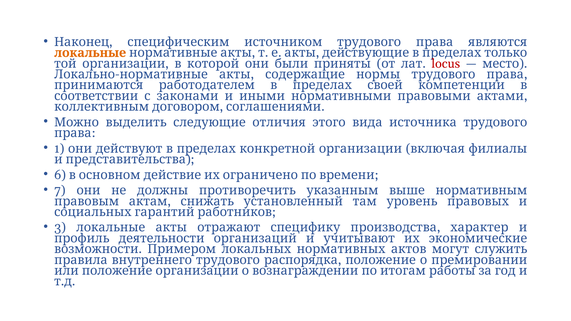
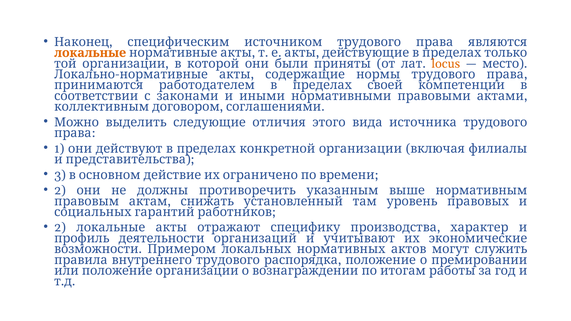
locus colour: red -> orange
6: 6 -> 3
7 at (60, 191): 7 -> 2
3 at (60, 228): 3 -> 2
